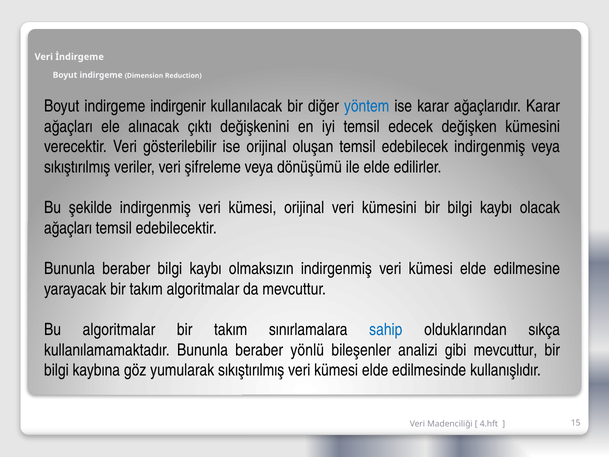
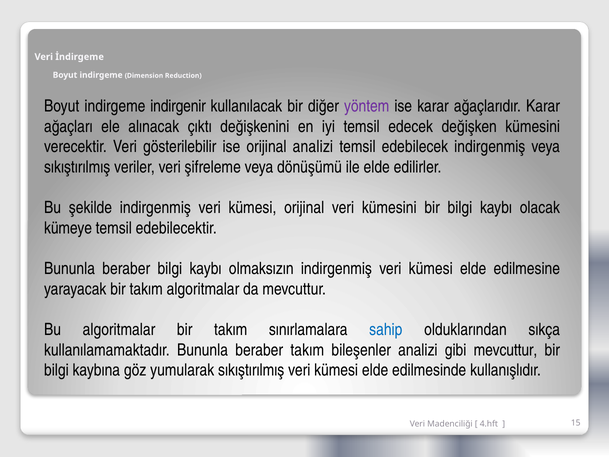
yöntem colour: blue -> purple
orijinal oluşan: oluşan -> analizi
ağaçları at (68, 228): ağaçları -> kümeye
beraber yönlü: yönlü -> takım
